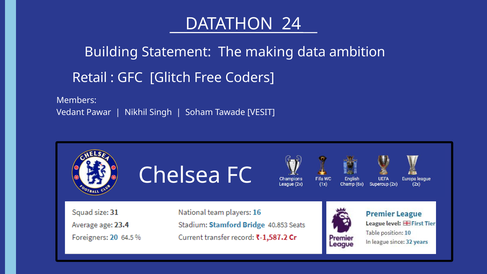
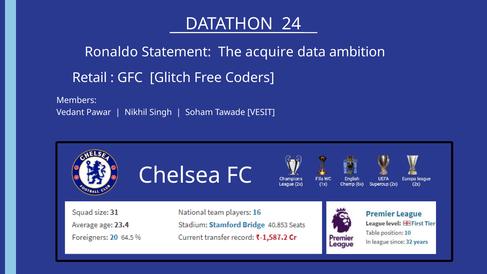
Building: Building -> Ronaldo
making: making -> acquire
